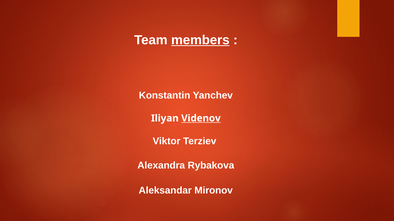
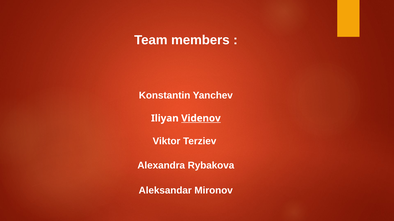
members underline: present -> none
